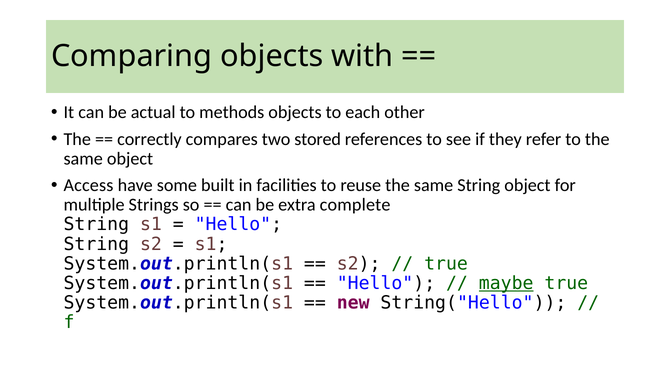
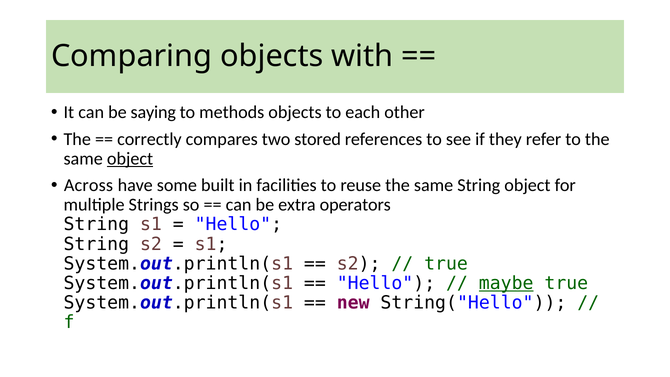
actual: actual -> saying
object at (130, 159) underline: none -> present
Access: Access -> Across
complete: complete -> operators
